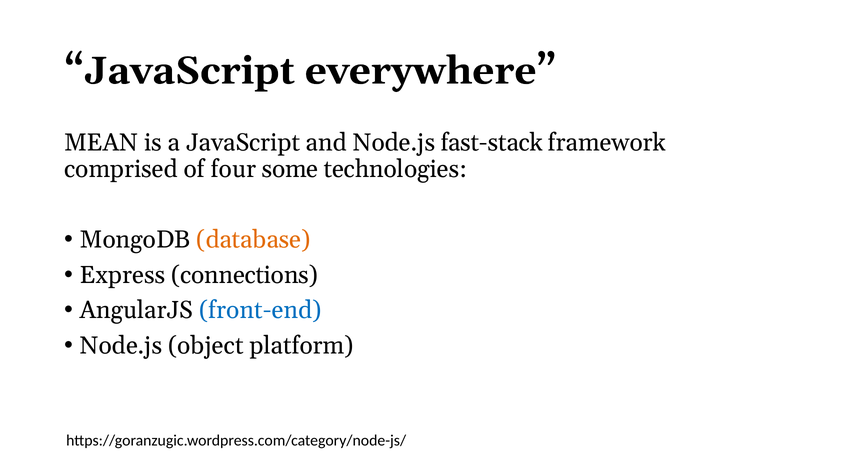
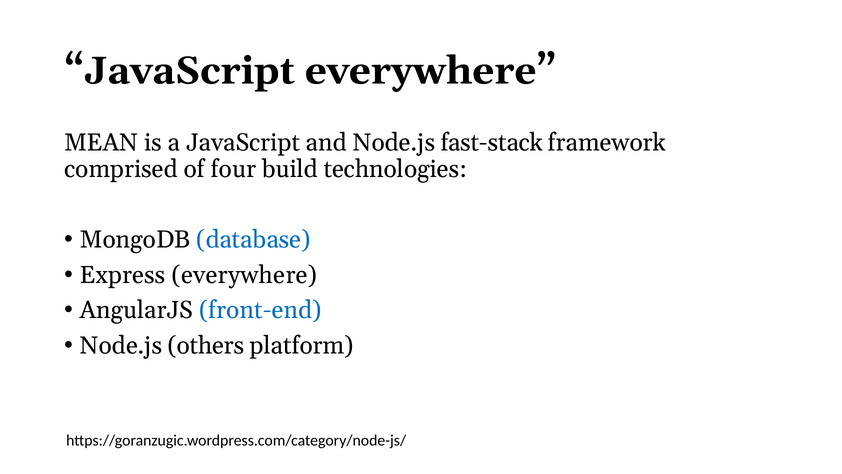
some: some -> build
database colour: orange -> blue
Express connections: connections -> everywhere
object: object -> others
